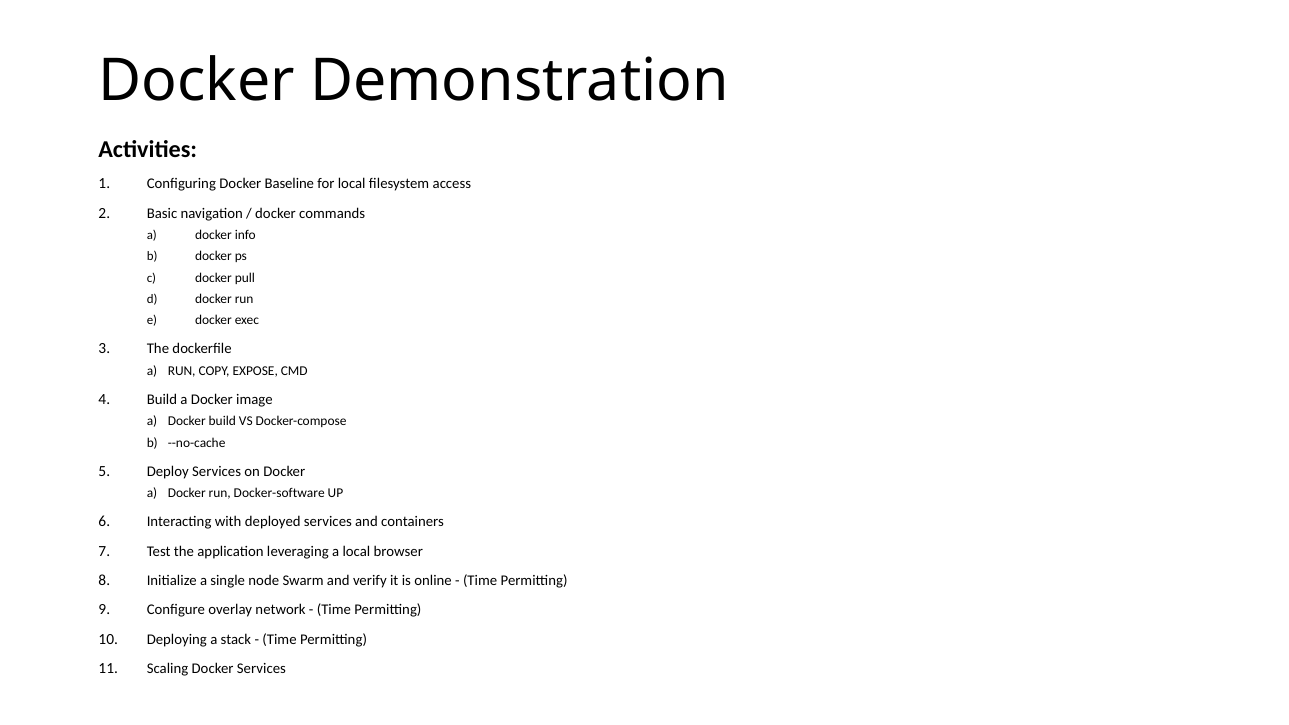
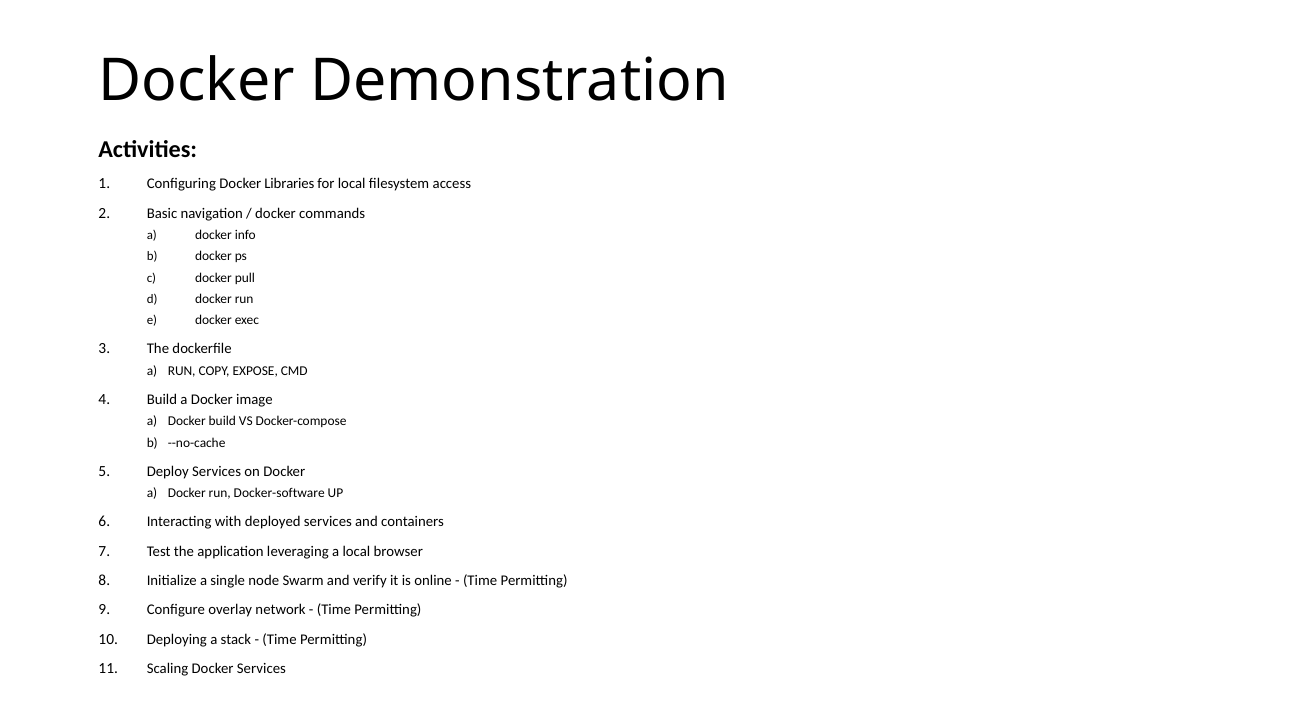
Baseline: Baseline -> Libraries
